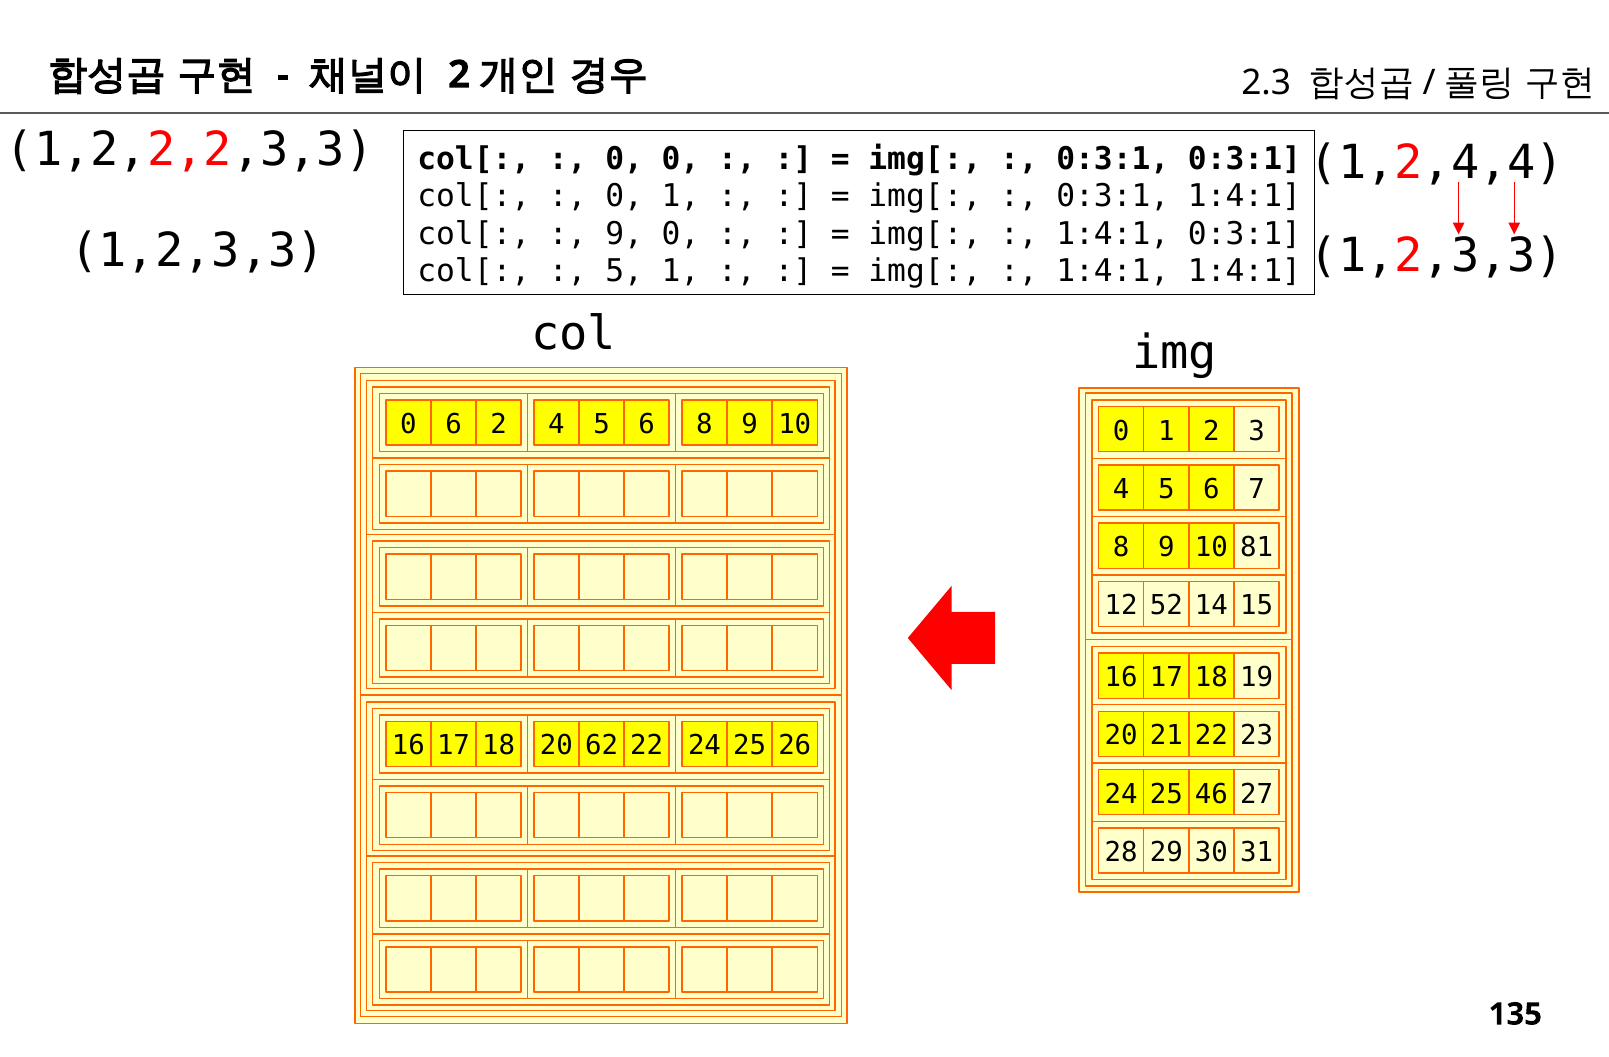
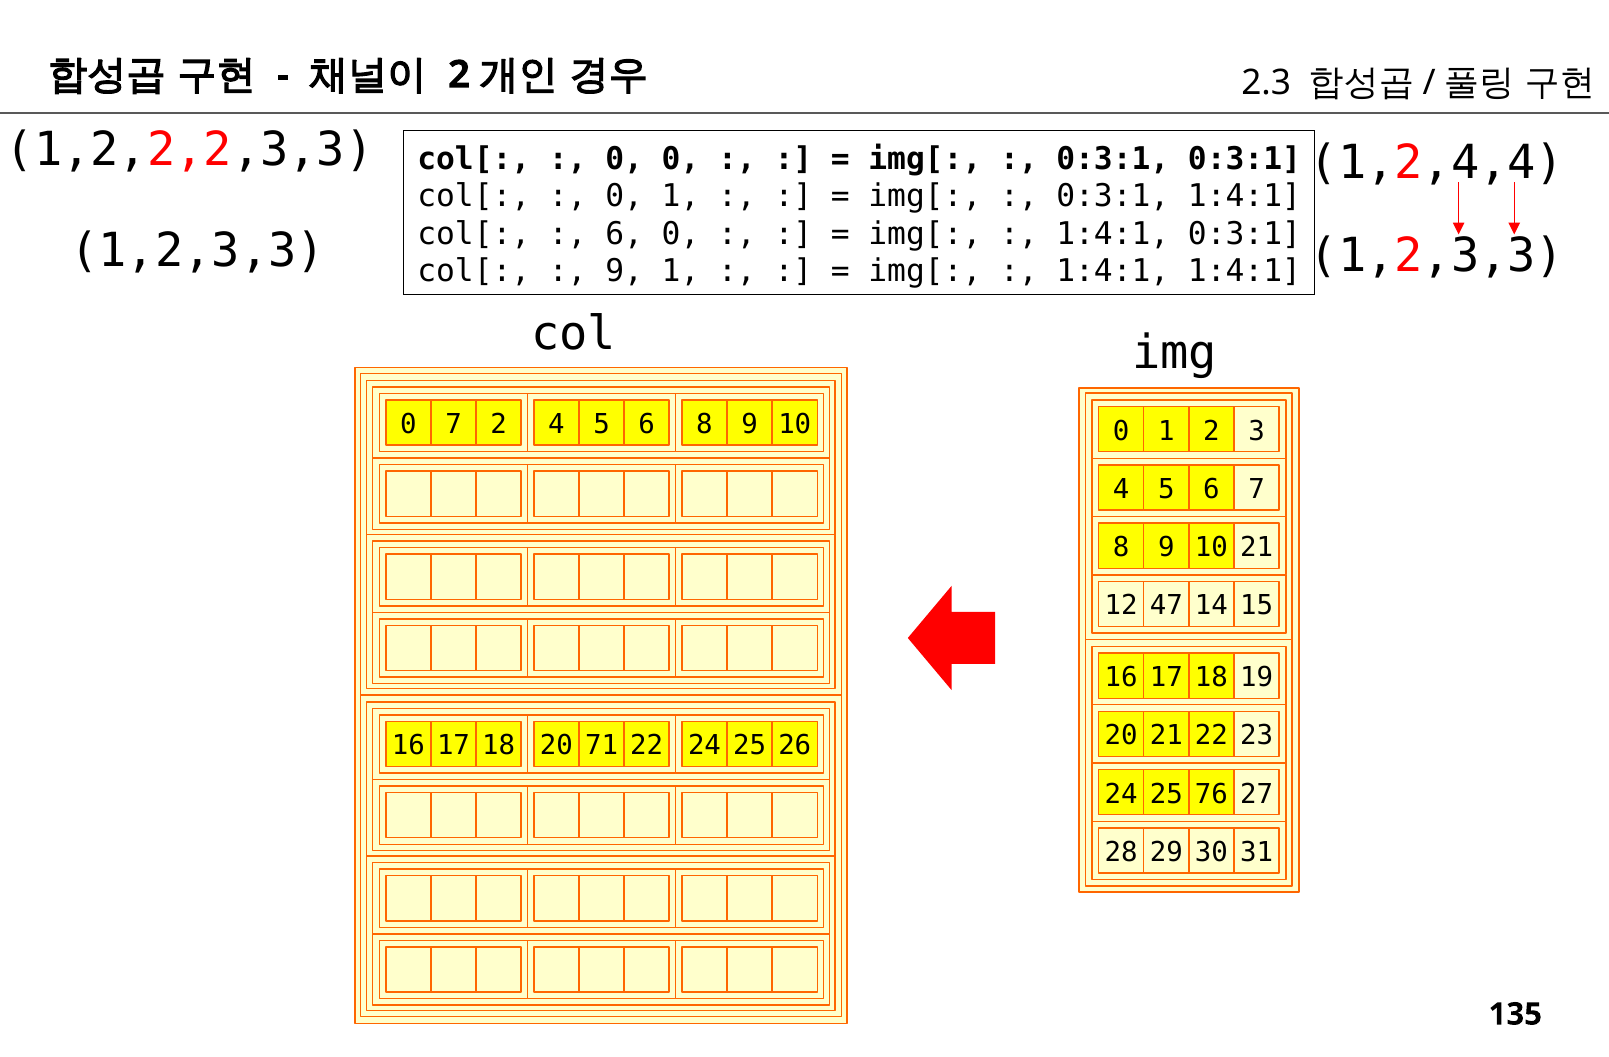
9 at (624, 234): 9 -> 6
5 at (624, 271): 5 -> 9
0 6: 6 -> 7
10 81: 81 -> 21
52: 52 -> 47
62: 62 -> 71
46: 46 -> 76
